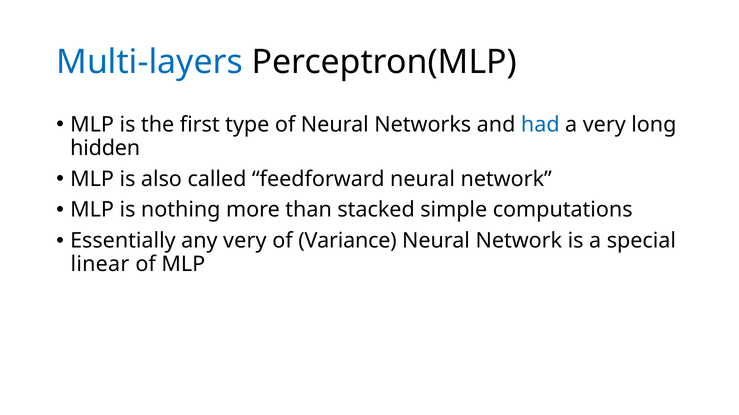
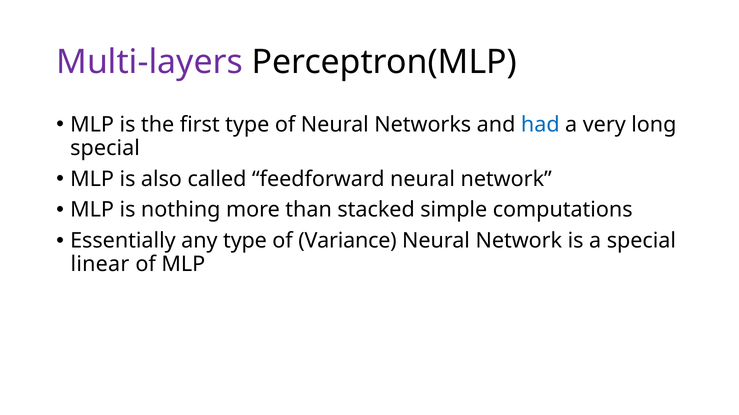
Multi-layers colour: blue -> purple
hidden at (105, 148): hidden -> special
any very: very -> type
